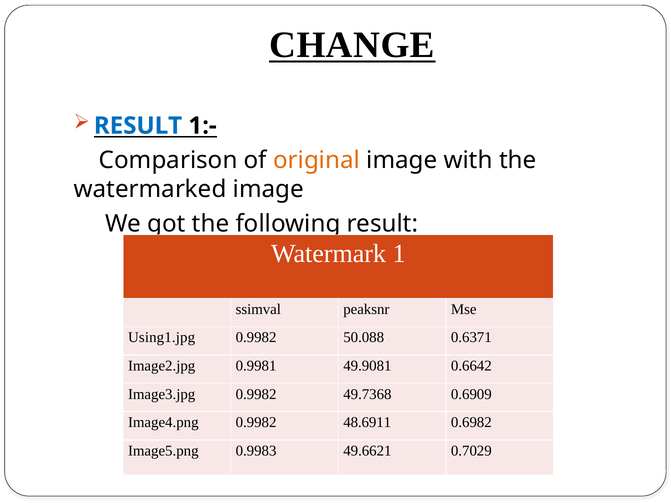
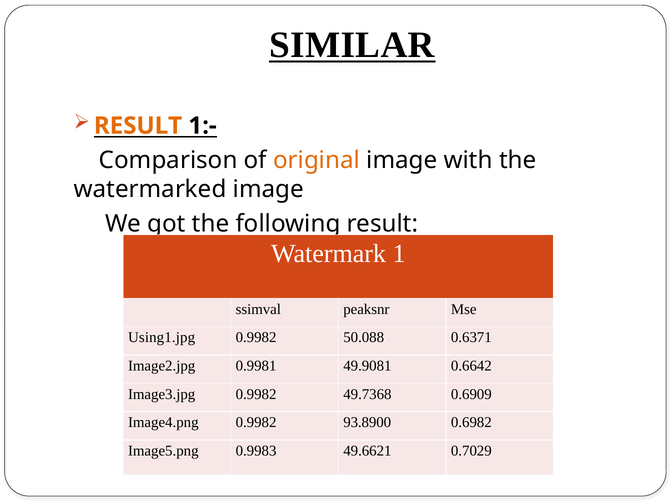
CHANGE: CHANGE -> SIMILAR
RESULT at (138, 126) colour: blue -> orange
48.6911: 48.6911 -> 93.8900
